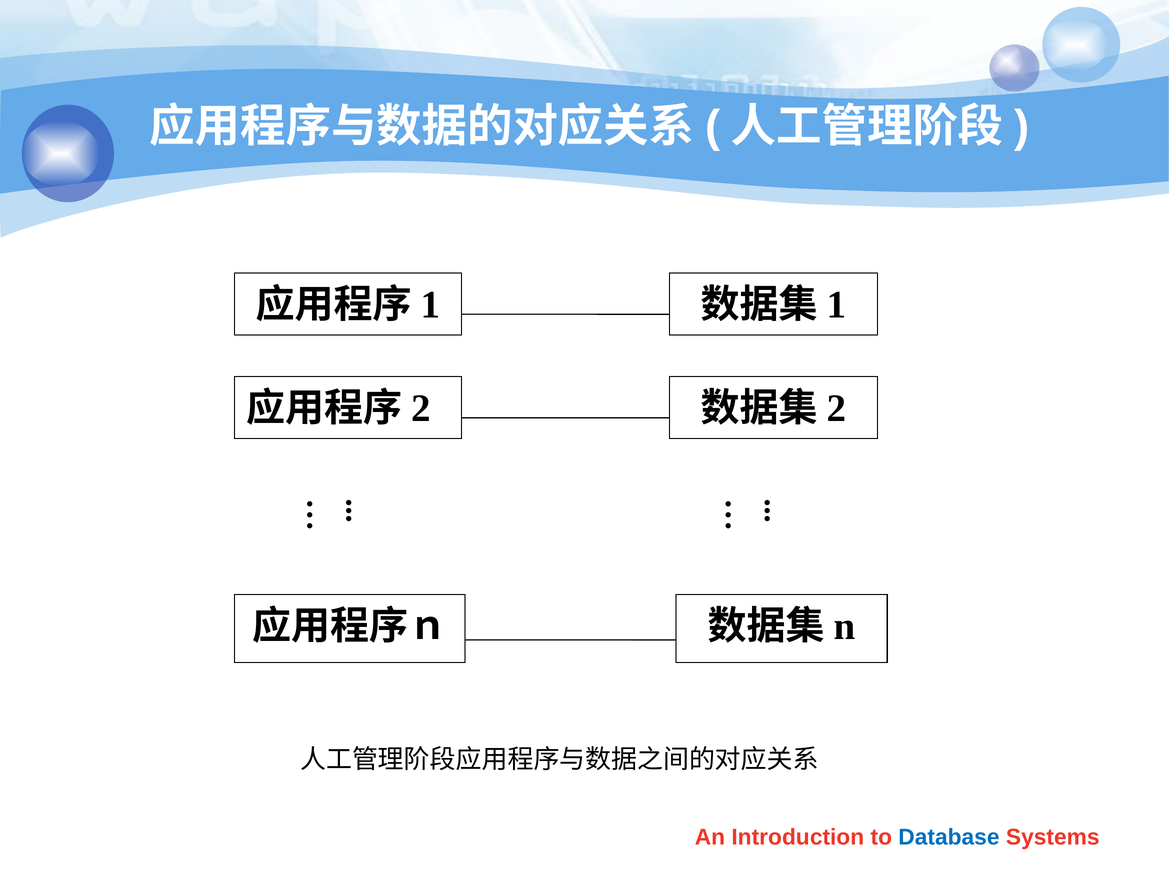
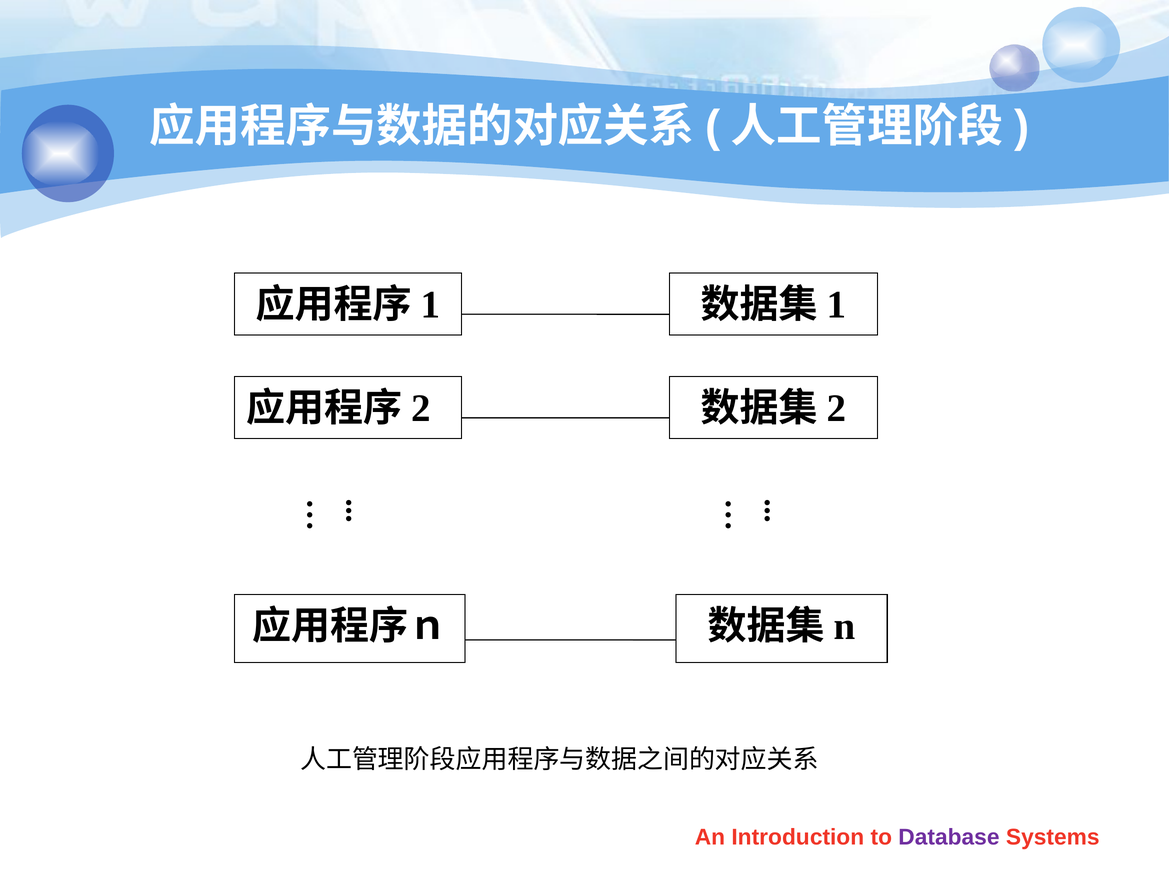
Database colour: blue -> purple
